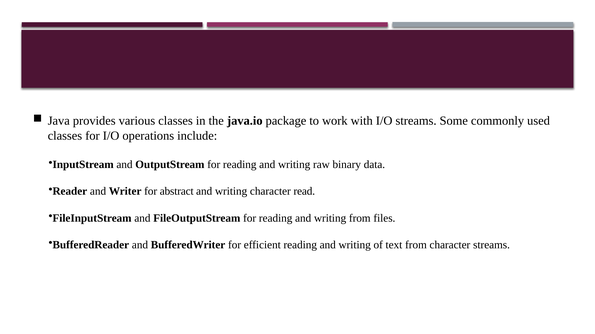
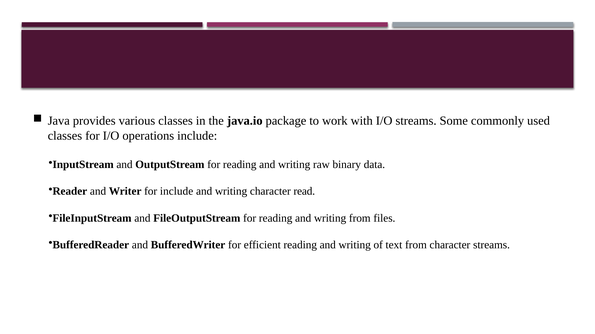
for abstract: abstract -> include
